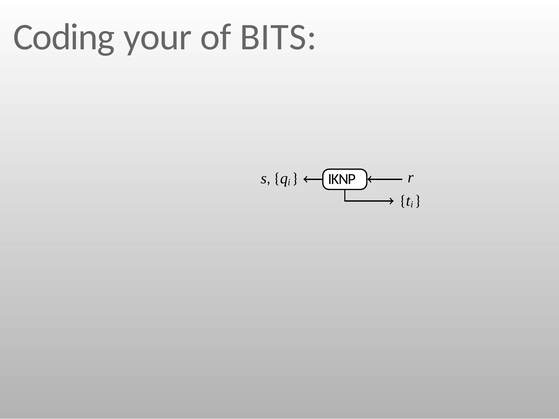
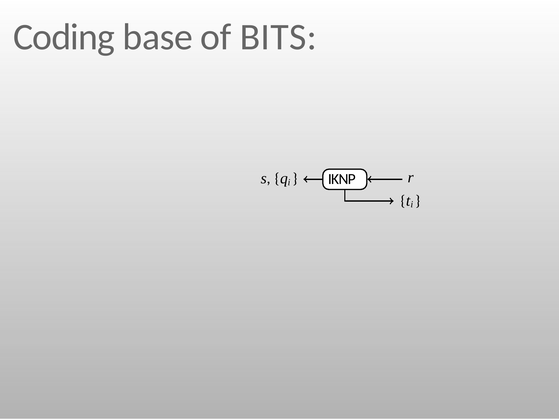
your: your -> base
